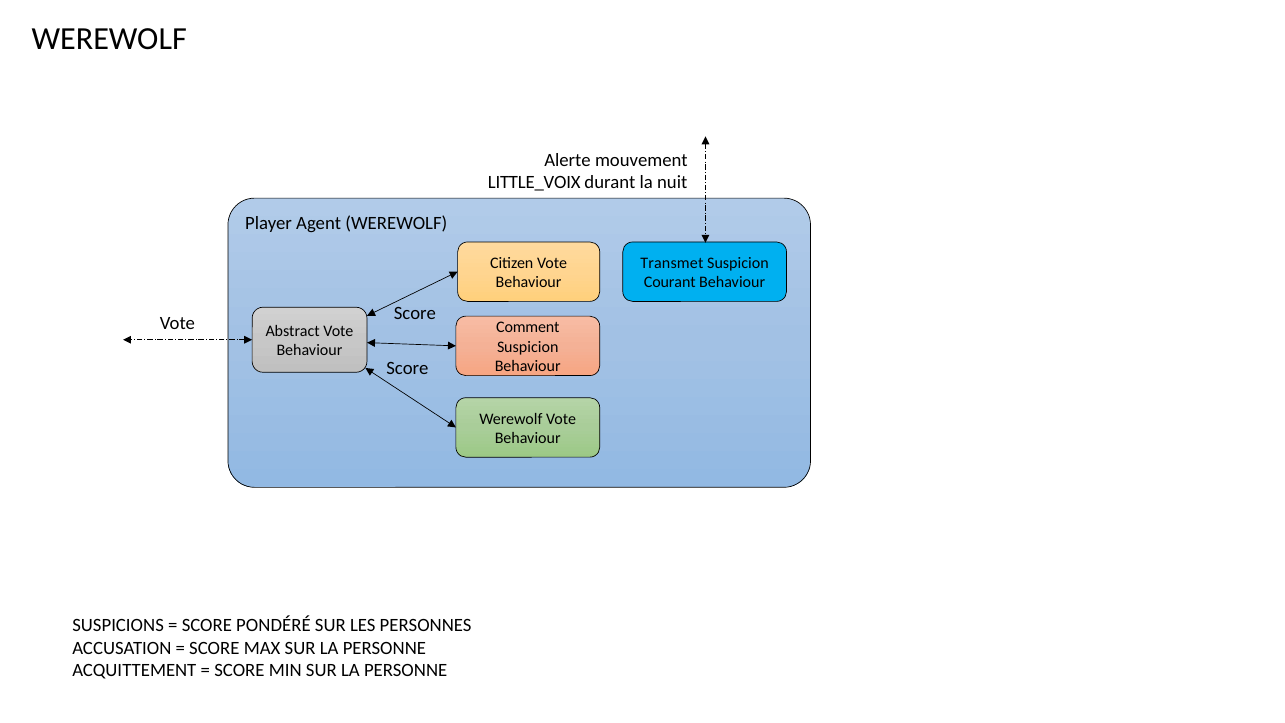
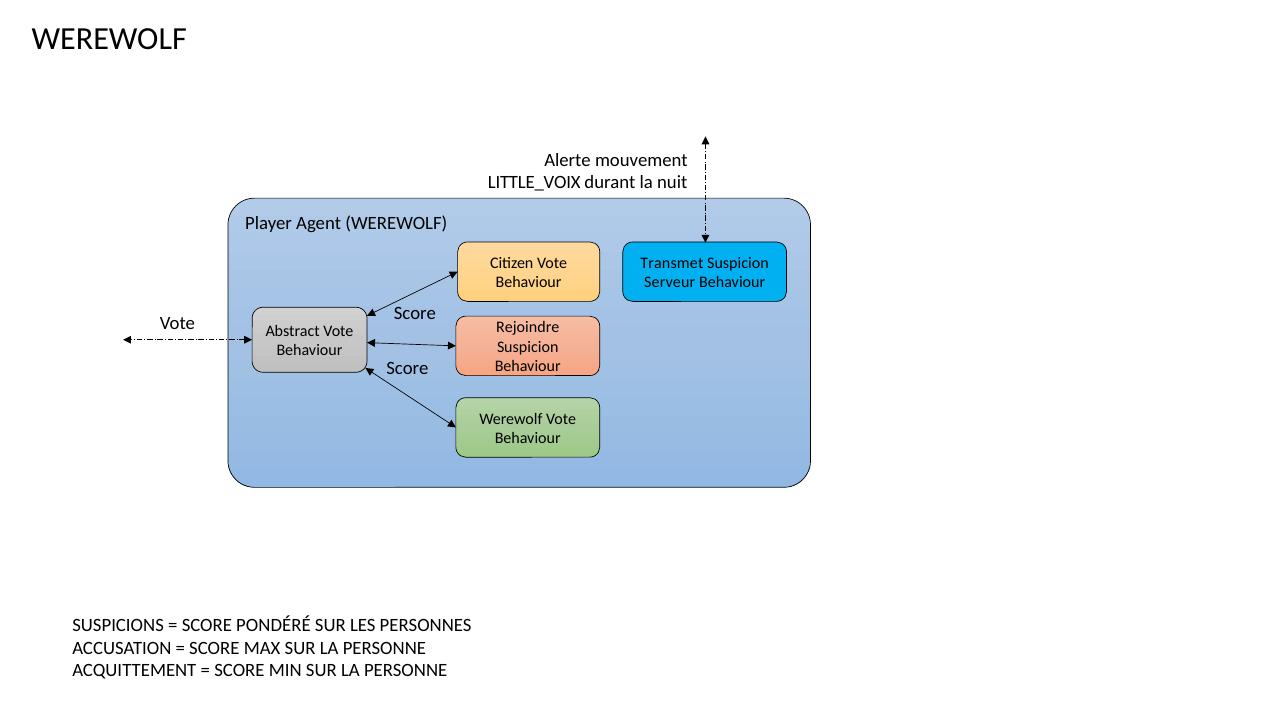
Courant: Courant -> Serveur
Comment: Comment -> Rejoindre
